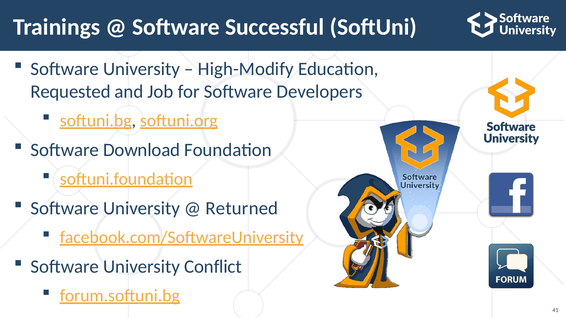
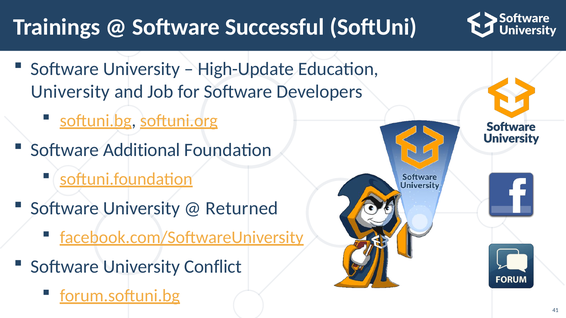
High-Modify: High-Modify -> High-Update
Requested at (70, 92): Requested -> University
Download: Download -> Additional
